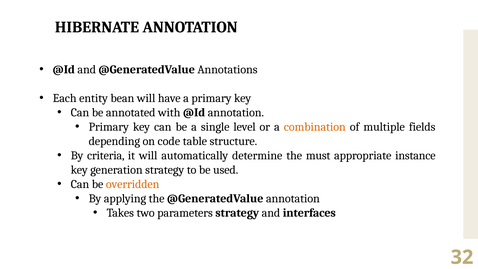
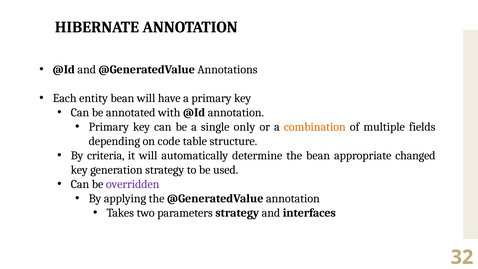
level: level -> only
the must: must -> bean
instance: instance -> changed
overridden colour: orange -> purple
